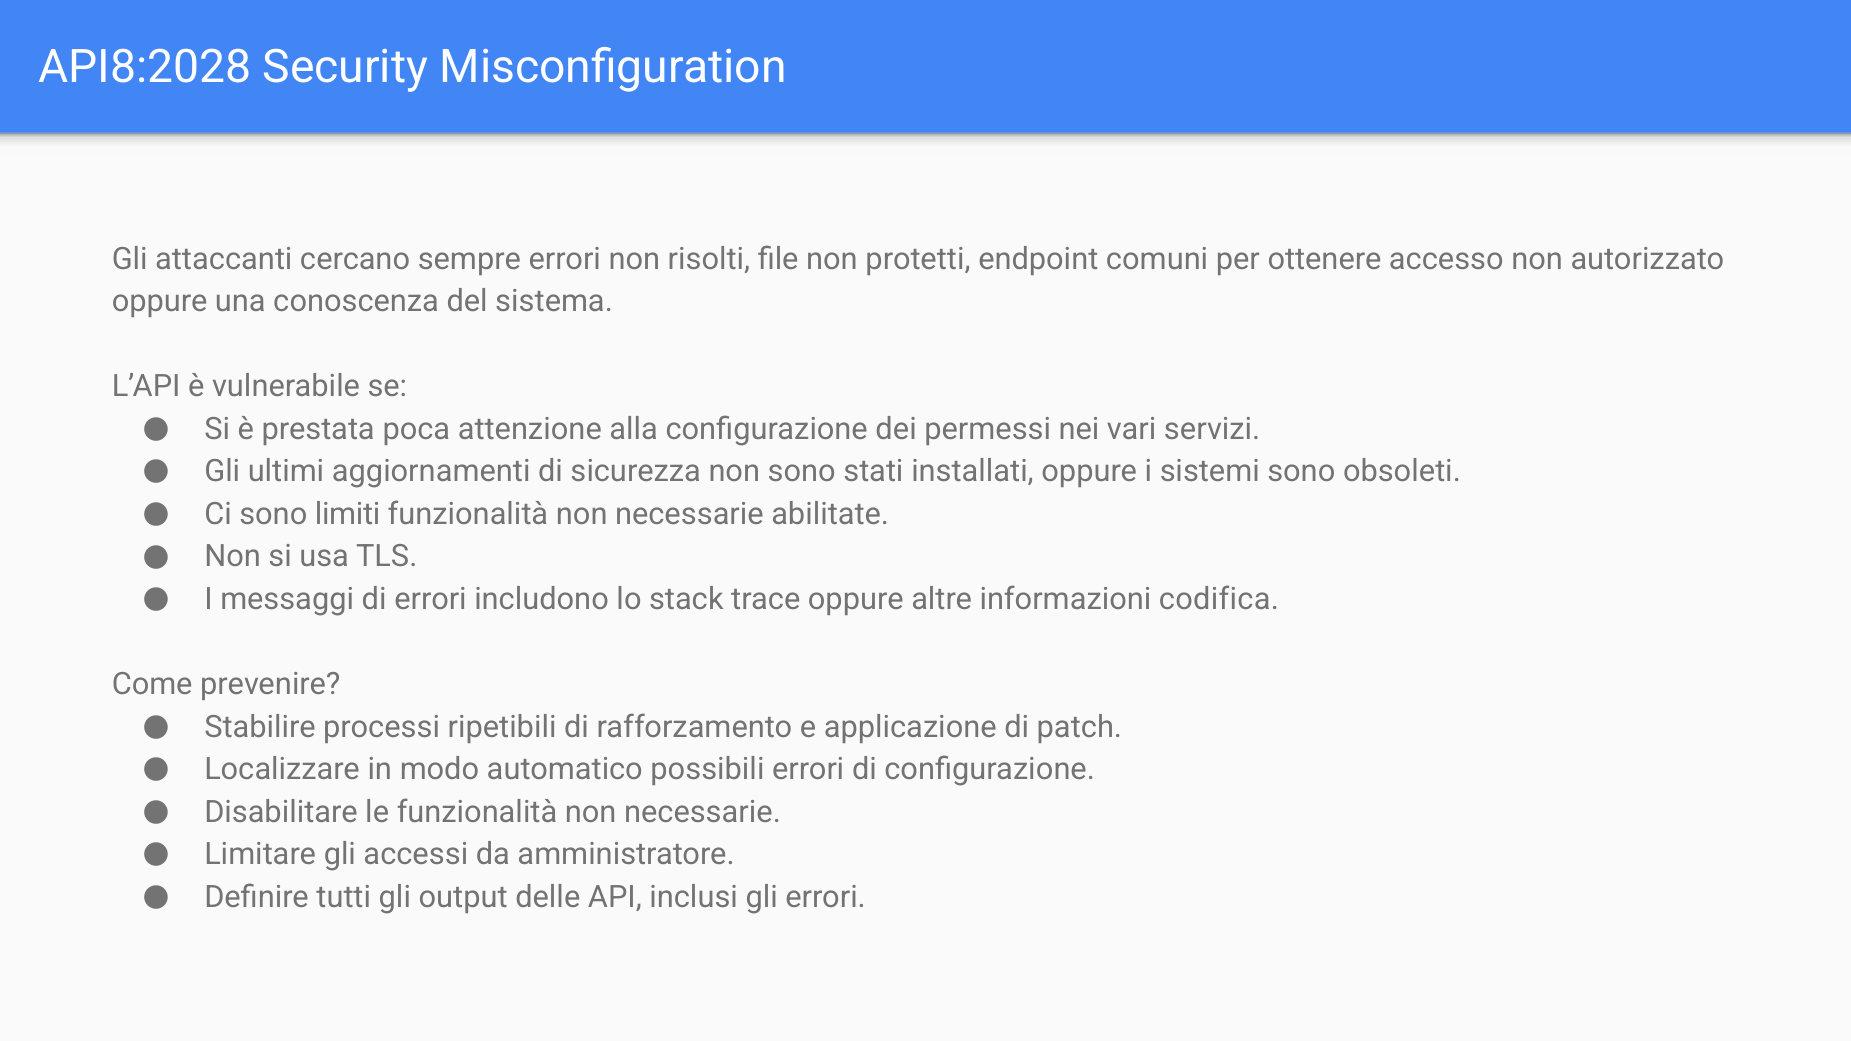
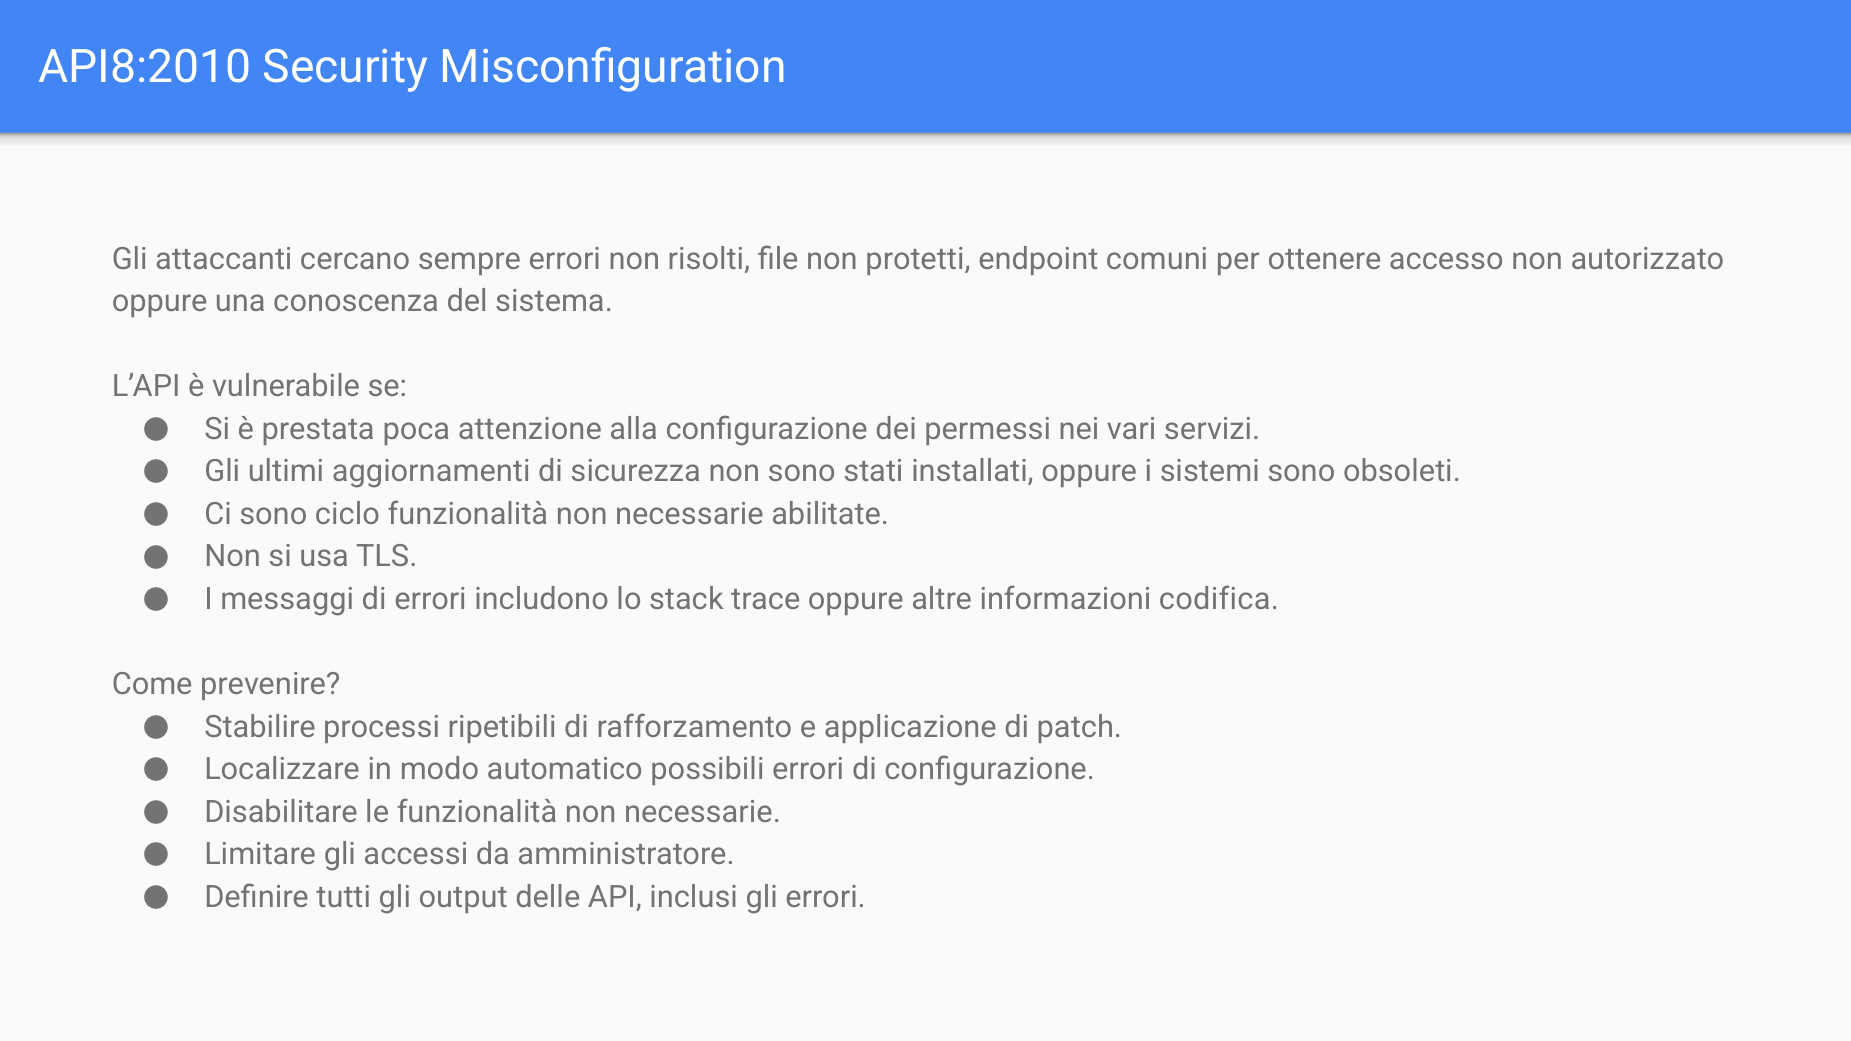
API8:2028: API8:2028 -> API8:2010
limiti: limiti -> ciclo
